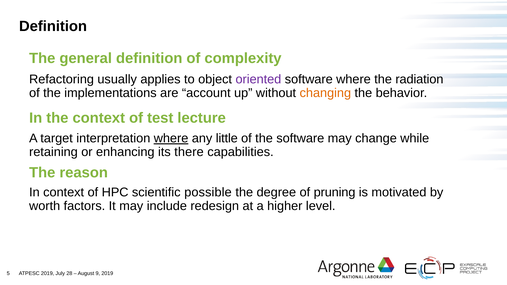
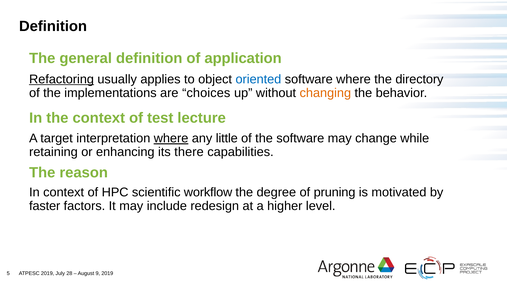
complexity: complexity -> application
Refactoring underline: none -> present
oriented colour: purple -> blue
radiation: radiation -> directory
account: account -> choices
possible: possible -> workflow
worth: worth -> faster
